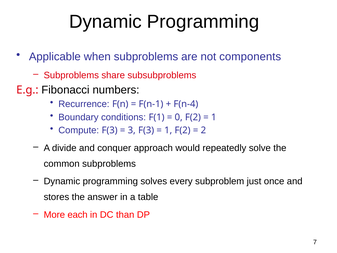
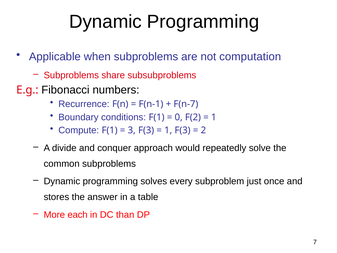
components: components -> computation
F(n-4: F(n-4 -> F(n-7
Compute F(3: F(3 -> F(1
1 F(2: F(2 -> F(3
